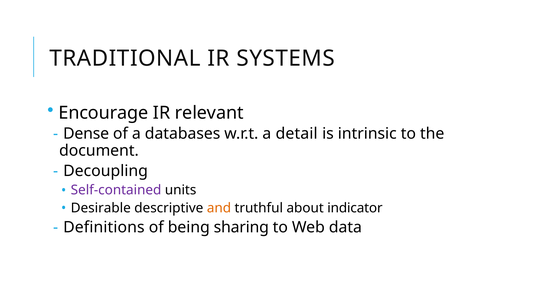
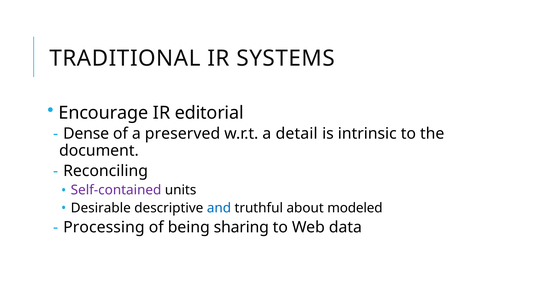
relevant: relevant -> editorial
databases: databases -> preserved
Decoupling: Decoupling -> Reconciling
and colour: orange -> blue
indicator: indicator -> modeled
Definitions: Definitions -> Processing
